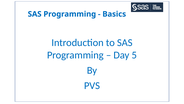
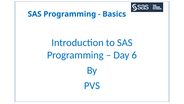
5: 5 -> 6
